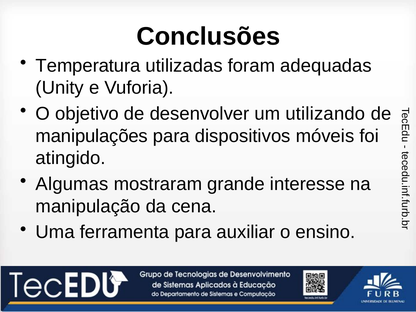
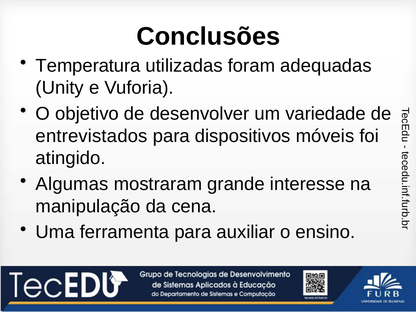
utilizando: utilizando -> variedade
manipulações: manipulações -> entrevistados
